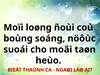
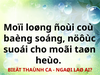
boùng: boùng -> baèng
